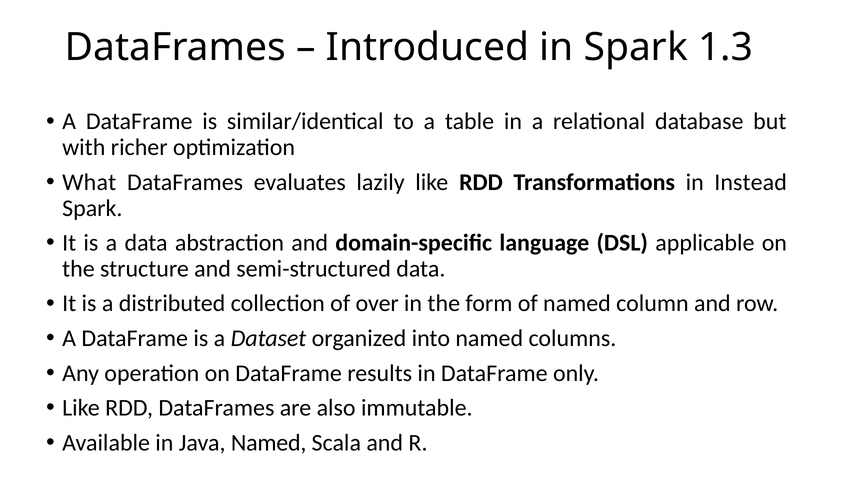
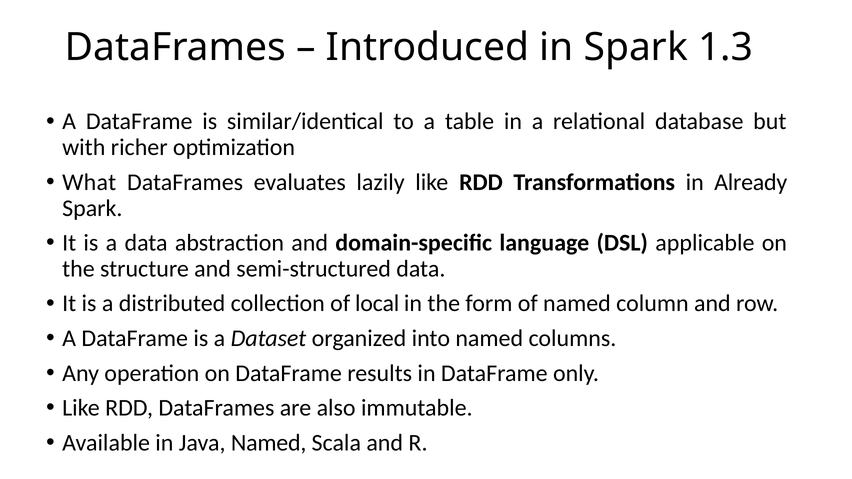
Instead: Instead -> Already
over: over -> local
